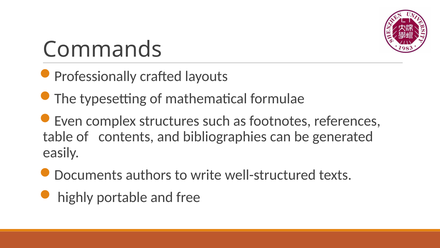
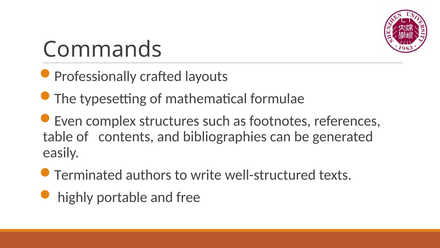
Documents: Documents -> Terminated
